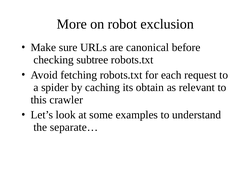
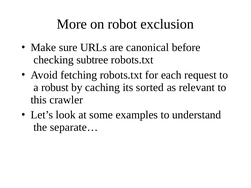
spider: spider -> robust
obtain: obtain -> sorted
